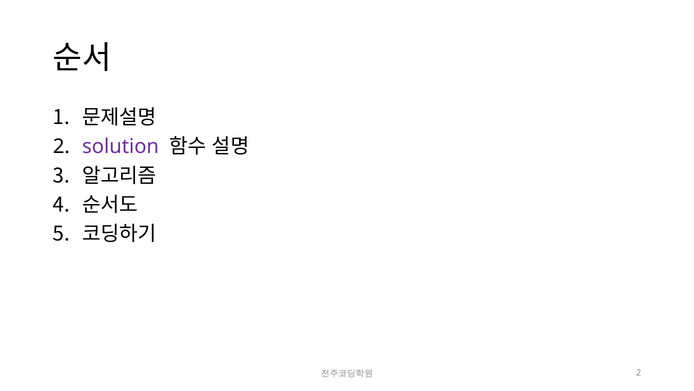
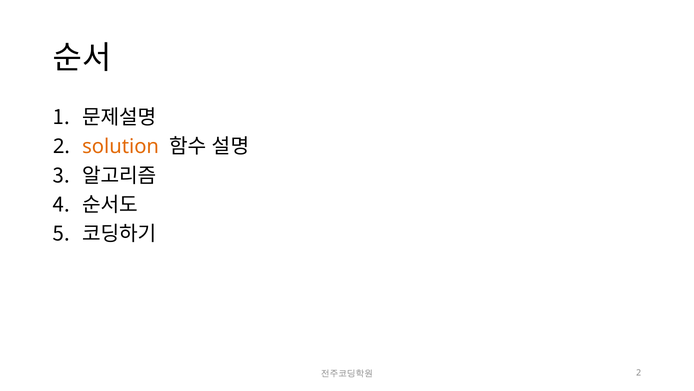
solution colour: purple -> orange
